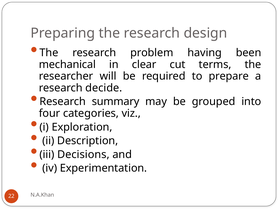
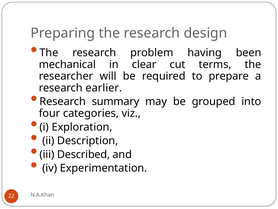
decide: decide -> earlier
Decisions: Decisions -> Described
